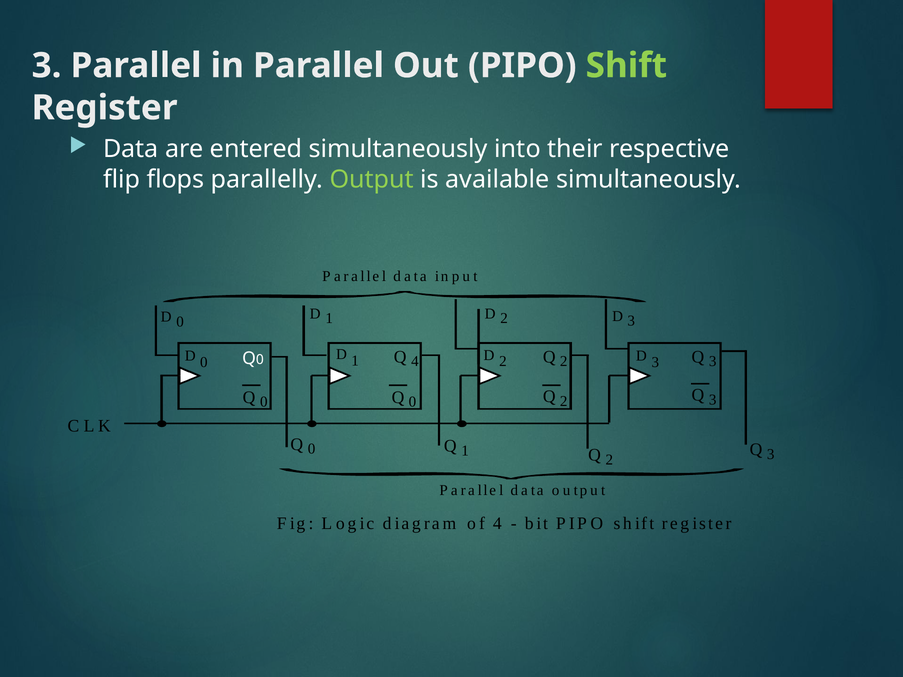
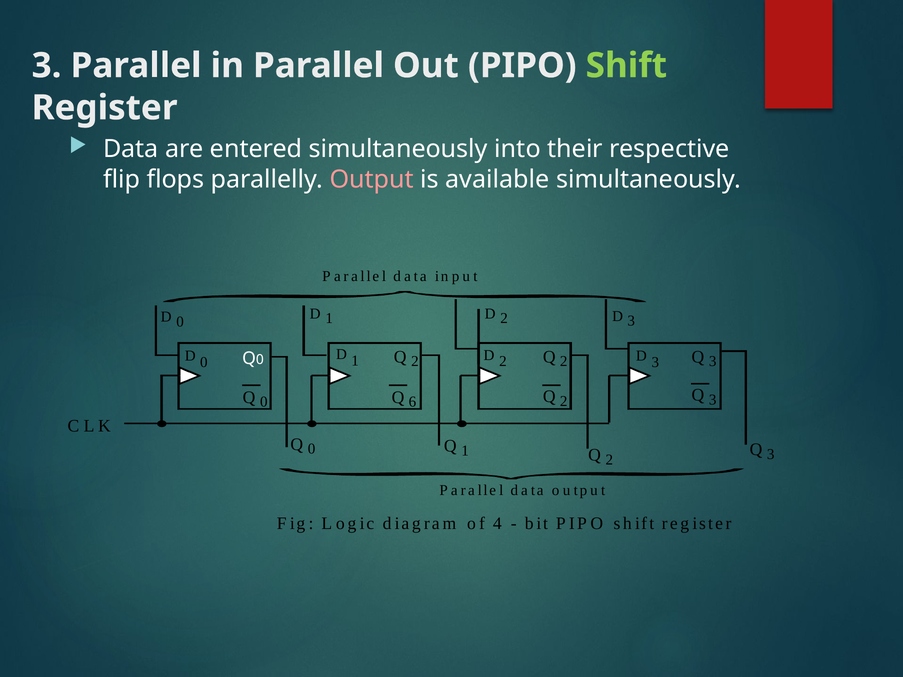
Output at (372, 179) colour: light green -> pink
4 at (415, 361): 4 -> 2
0 Q 0: 0 -> 6
